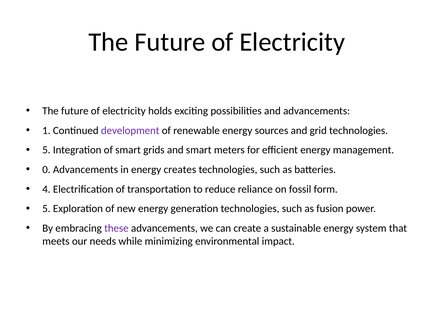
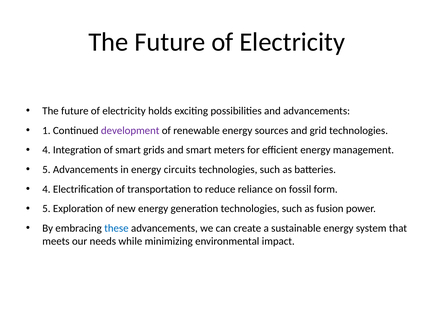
5 at (46, 150): 5 -> 4
0 at (46, 169): 0 -> 5
creates: creates -> circuits
these colour: purple -> blue
